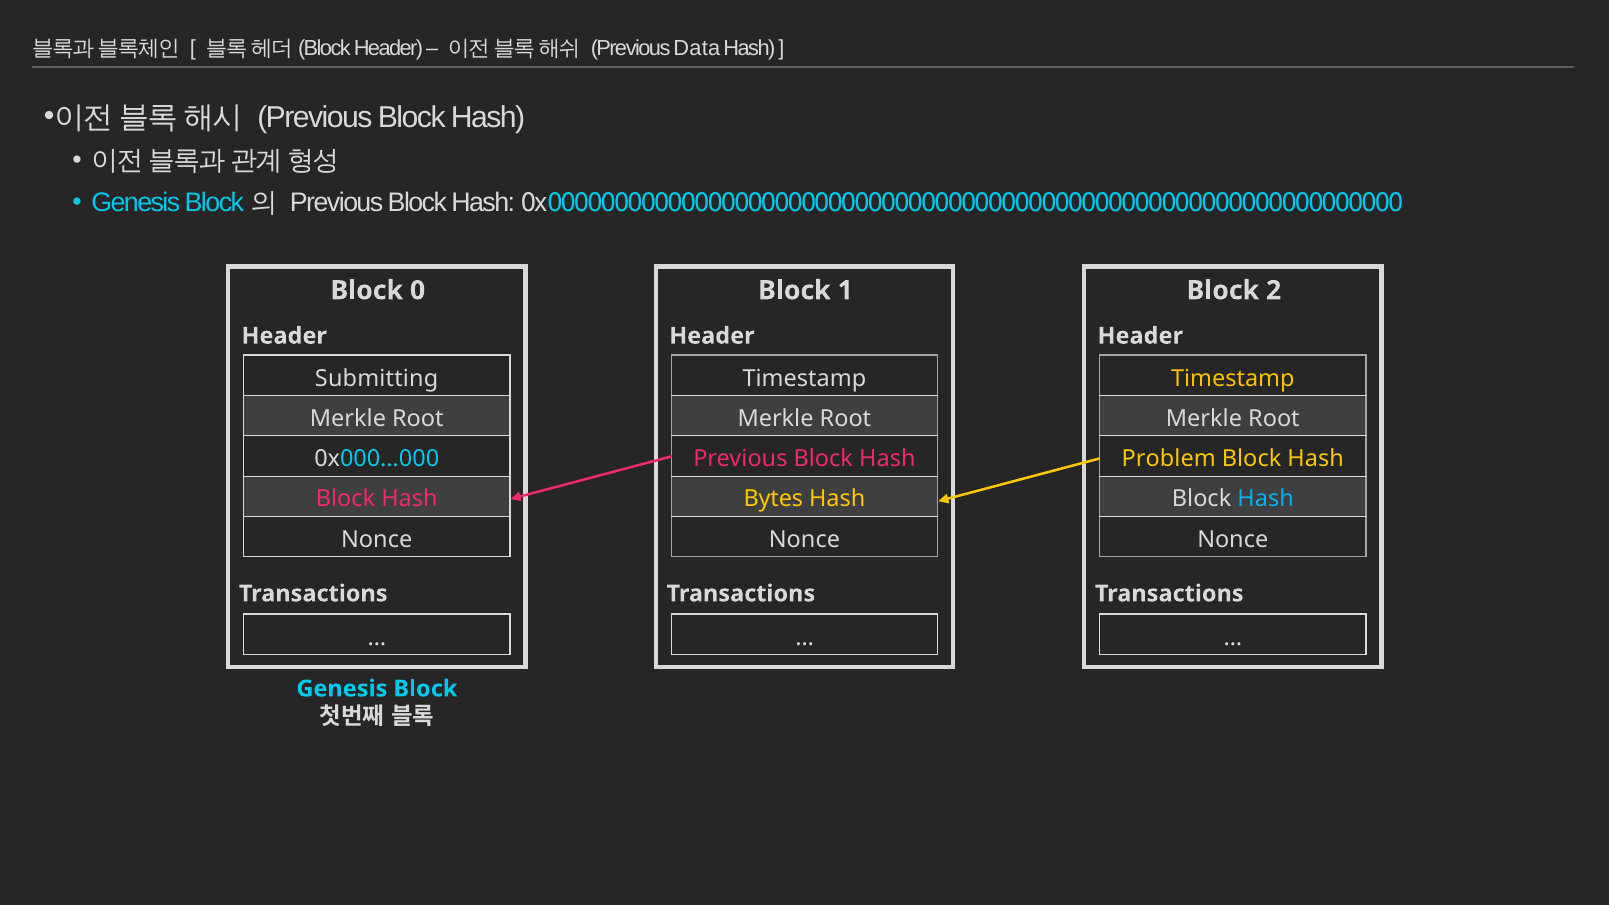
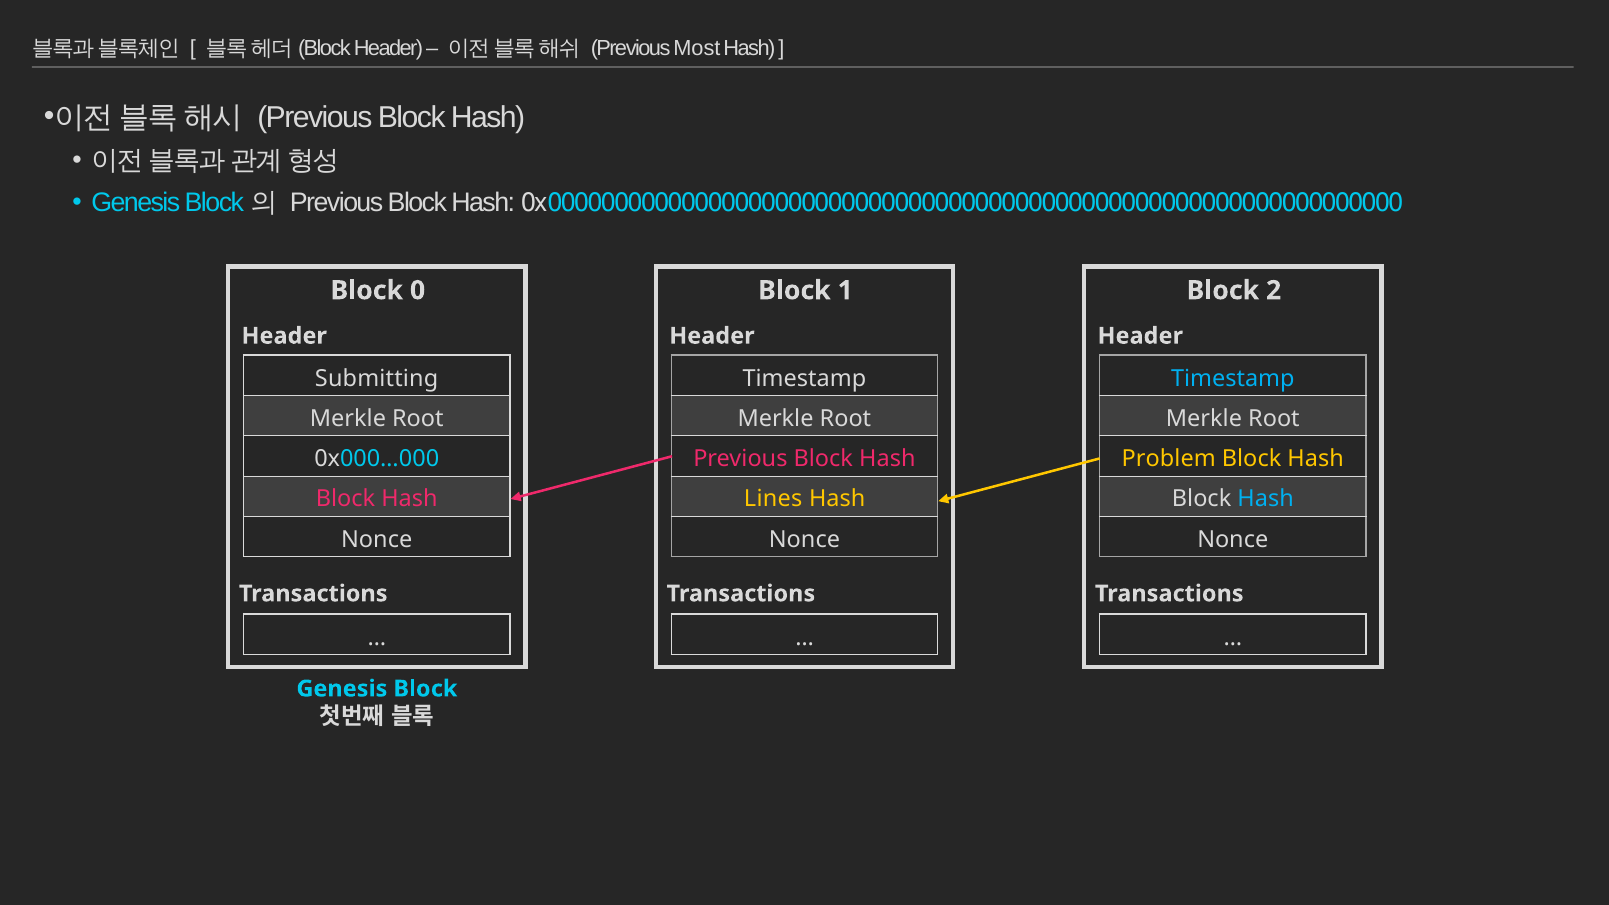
Data: Data -> Most
Timestamp at (1233, 378) colour: yellow -> light blue
Bytes: Bytes -> Lines
